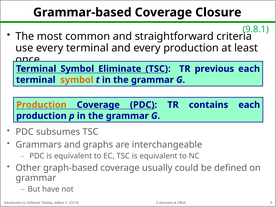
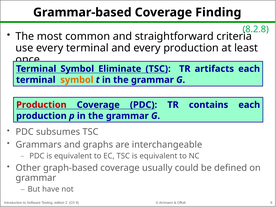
Closure: Closure -> Finding
9.8.1: 9.8.1 -> 8.2.8
previous: previous -> artifacts
Production at (41, 105) colour: orange -> red
